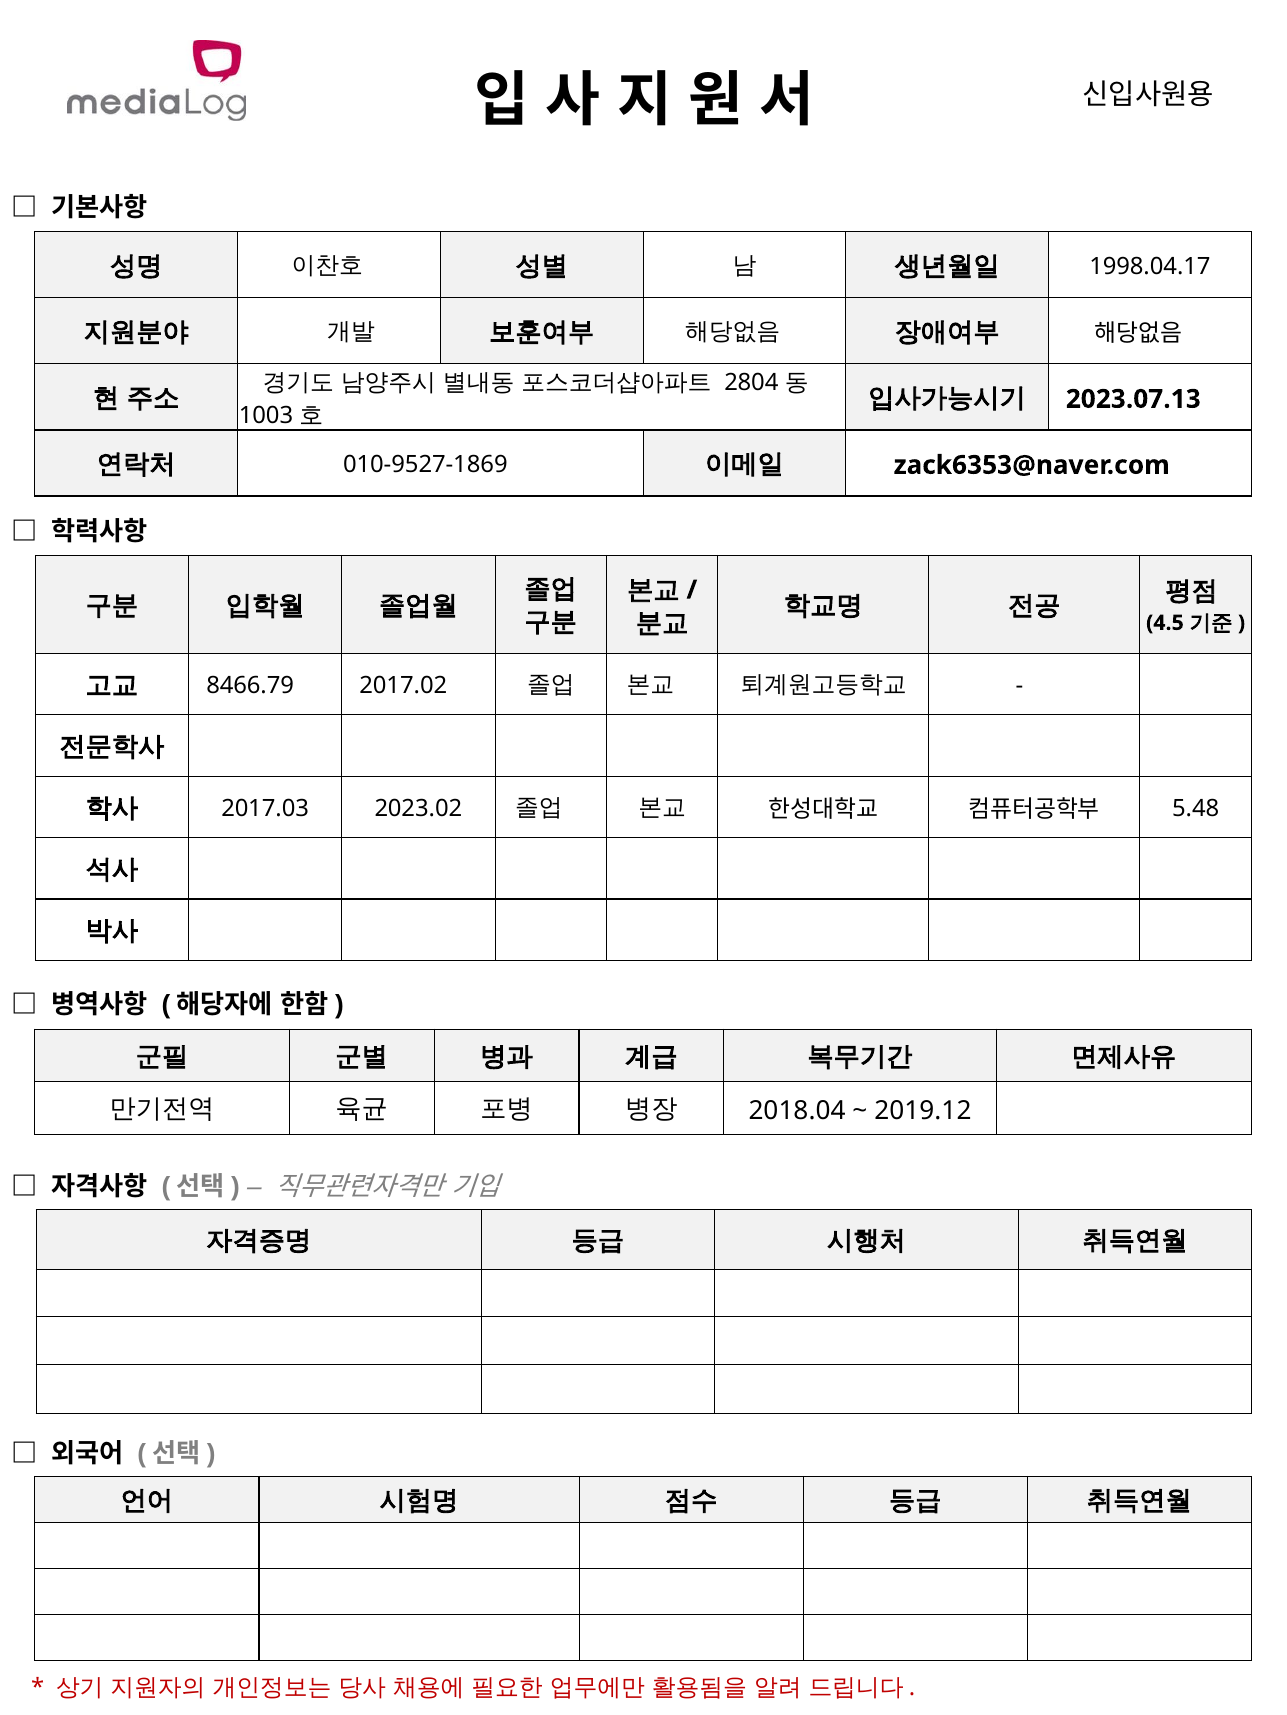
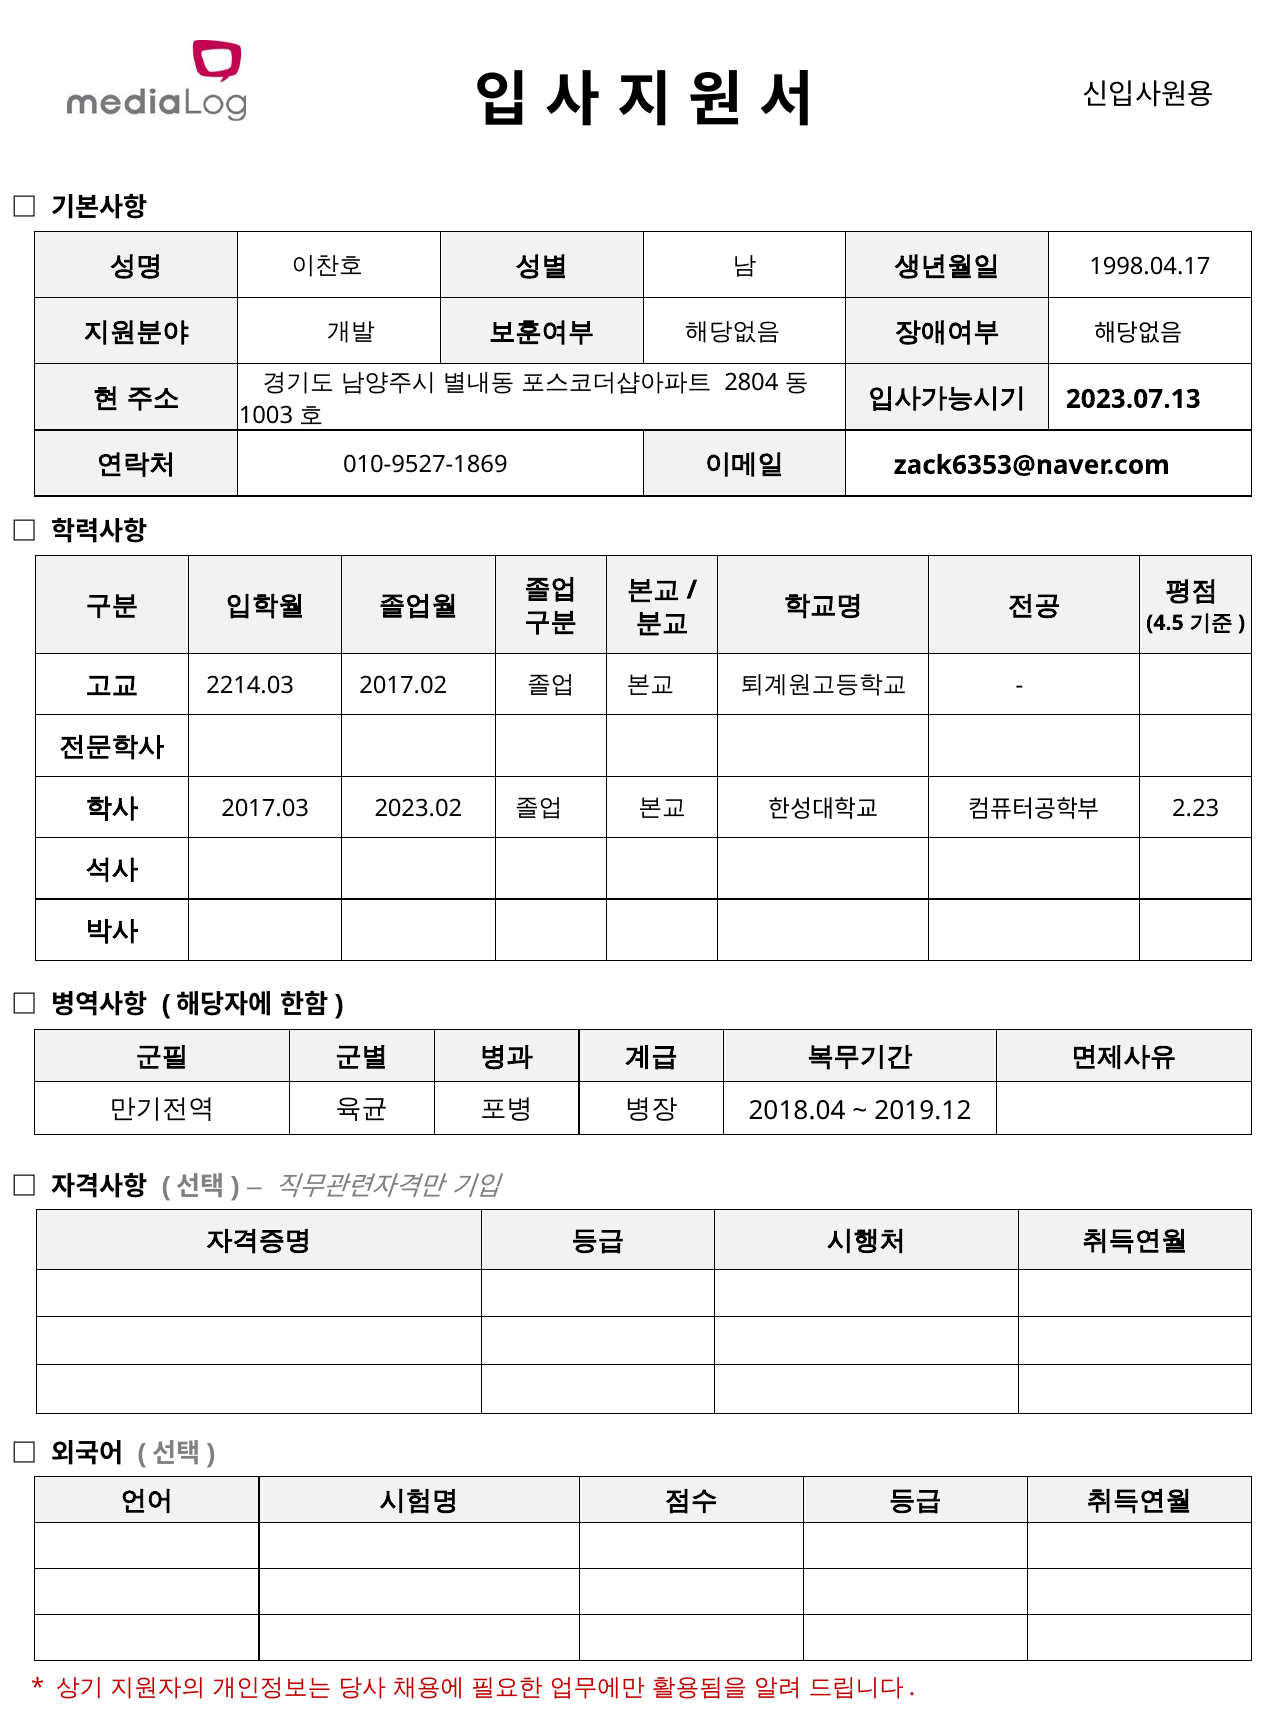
8466.79: 8466.79 -> 2214.03
5.48: 5.48 -> 2.23
